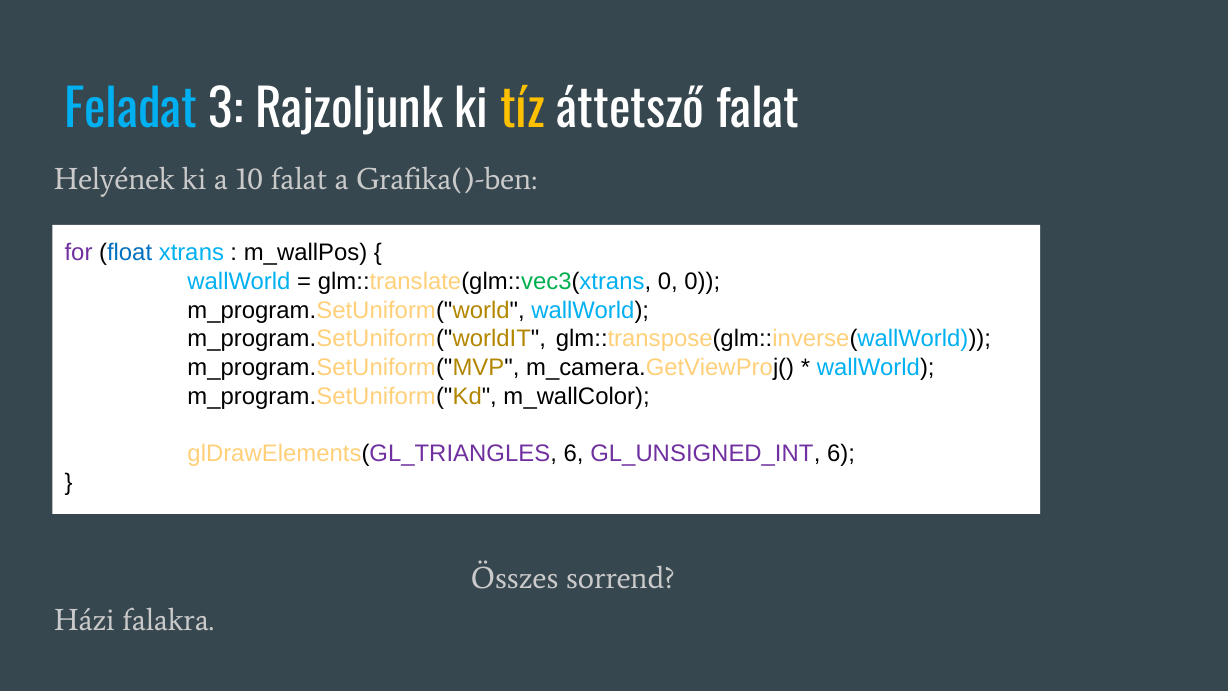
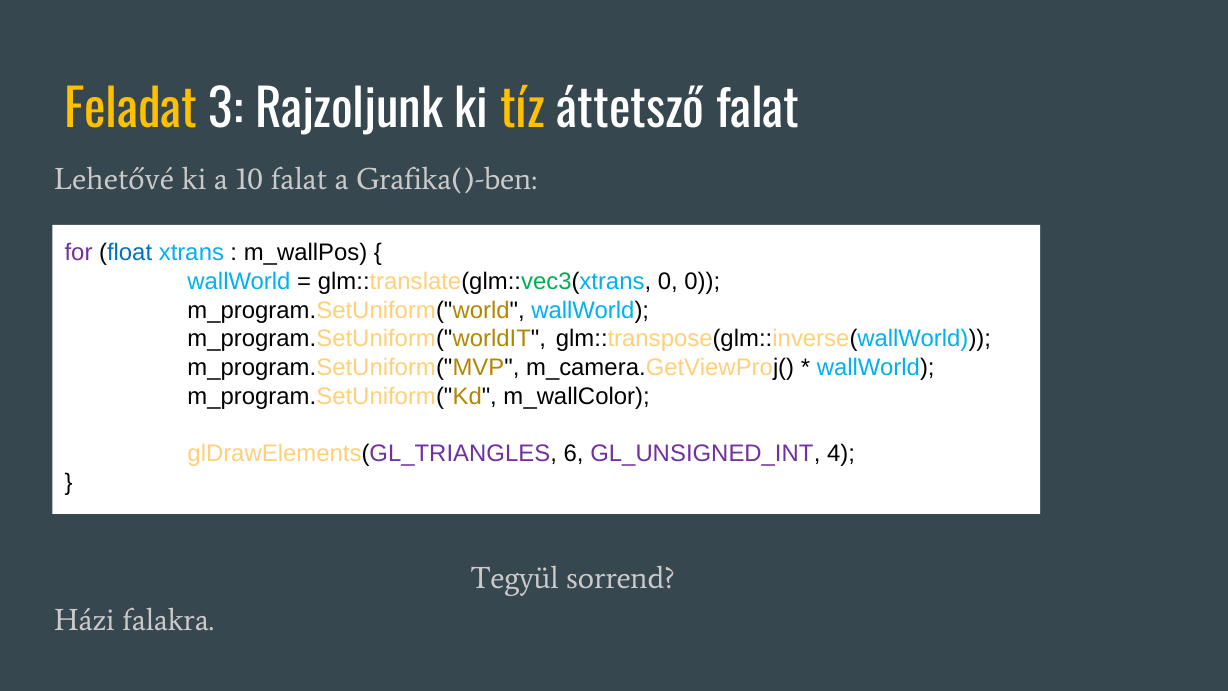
Feladat colour: light blue -> yellow
Helyének: Helyének -> Lehetővé
GL_UNSIGNED_INT 6: 6 -> 4
Összes: Összes -> Tegyül
